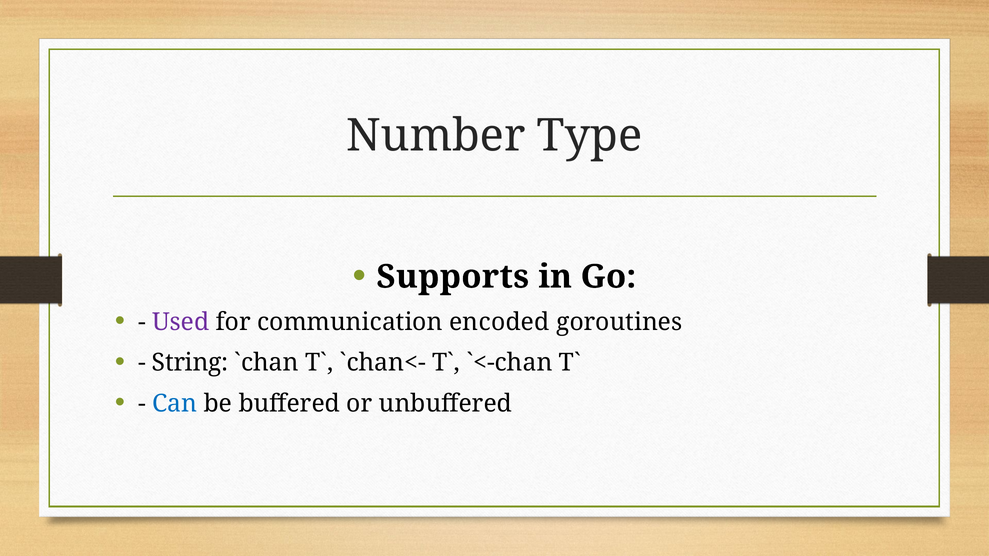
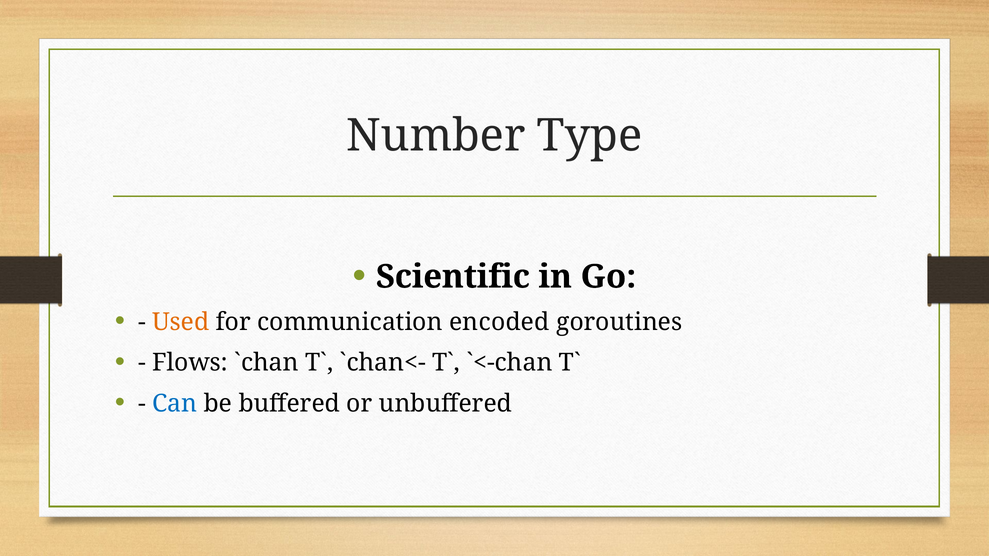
Supports: Supports -> Scientific
Used colour: purple -> orange
String: String -> Flows
